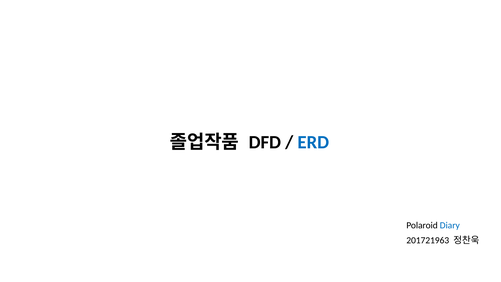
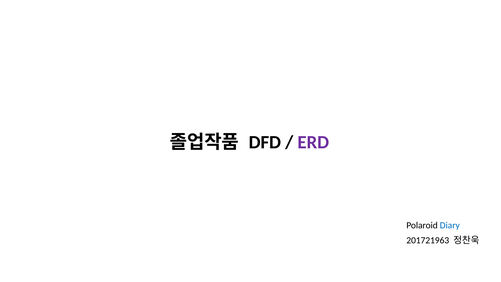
ERD colour: blue -> purple
